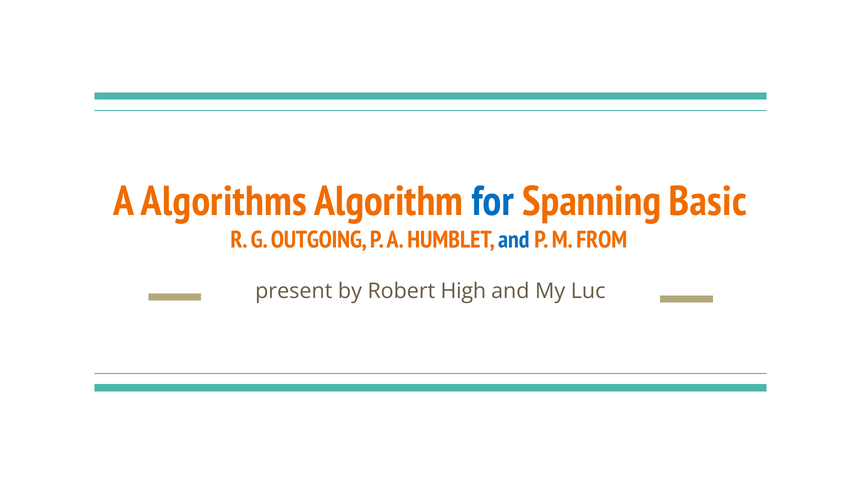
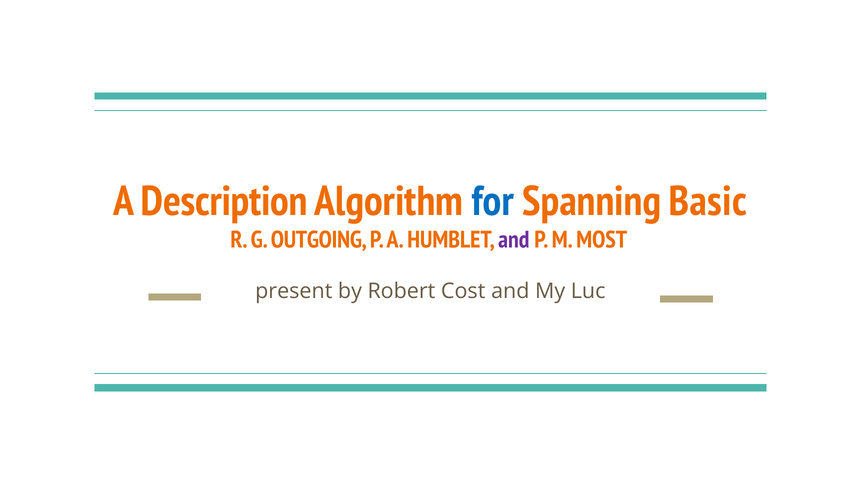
Algorithms: Algorithms -> Description
and at (514, 240) colour: blue -> purple
FROM: FROM -> MOST
High: High -> Cost
